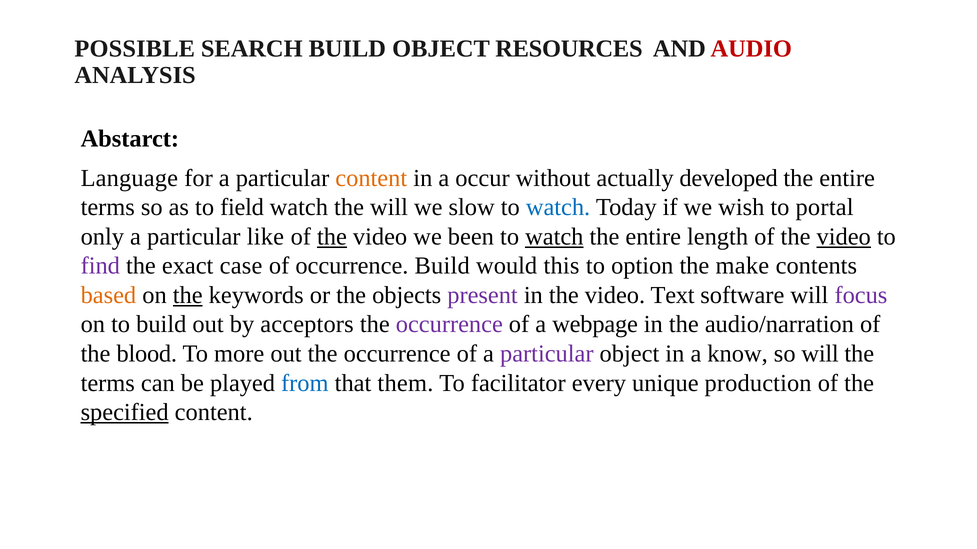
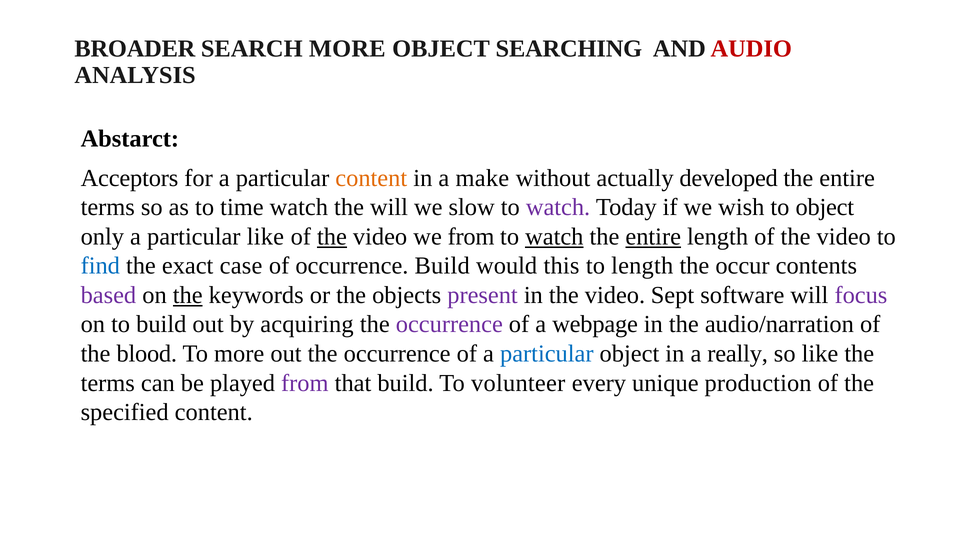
POSSIBLE: POSSIBLE -> BROADER
SEARCH BUILD: BUILD -> MORE
RESOURCES: RESOURCES -> SEARCHING
Language: Language -> Acceptors
occur: occur -> make
field: field -> time
watch at (558, 208) colour: blue -> purple
to portal: portal -> object
we been: been -> from
entire at (653, 237) underline: none -> present
video at (844, 237) underline: present -> none
find colour: purple -> blue
to option: option -> length
make: make -> occur
based colour: orange -> purple
Text: Text -> Sept
acceptors: acceptors -> acquiring
particular at (547, 354) colour: purple -> blue
know: know -> really
so will: will -> like
from at (305, 383) colour: blue -> purple
that them: them -> build
facilitator: facilitator -> volunteer
specified underline: present -> none
